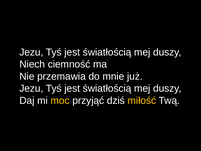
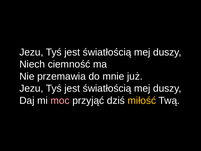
moc colour: yellow -> pink
